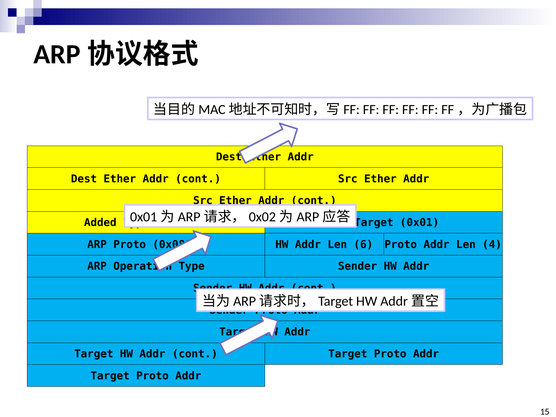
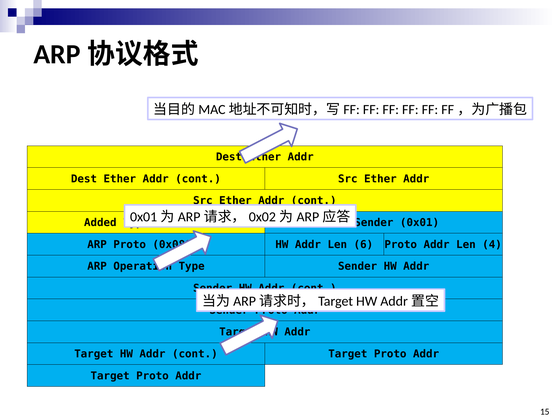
Target at (374, 223): Target -> Sender
